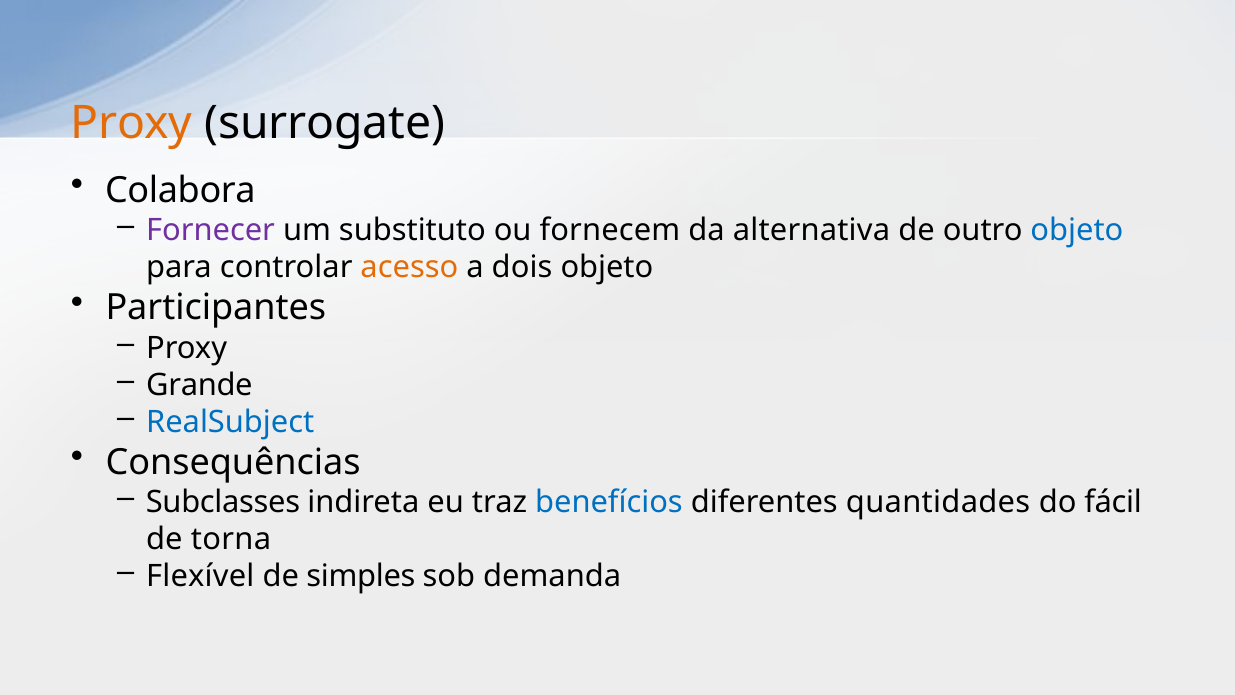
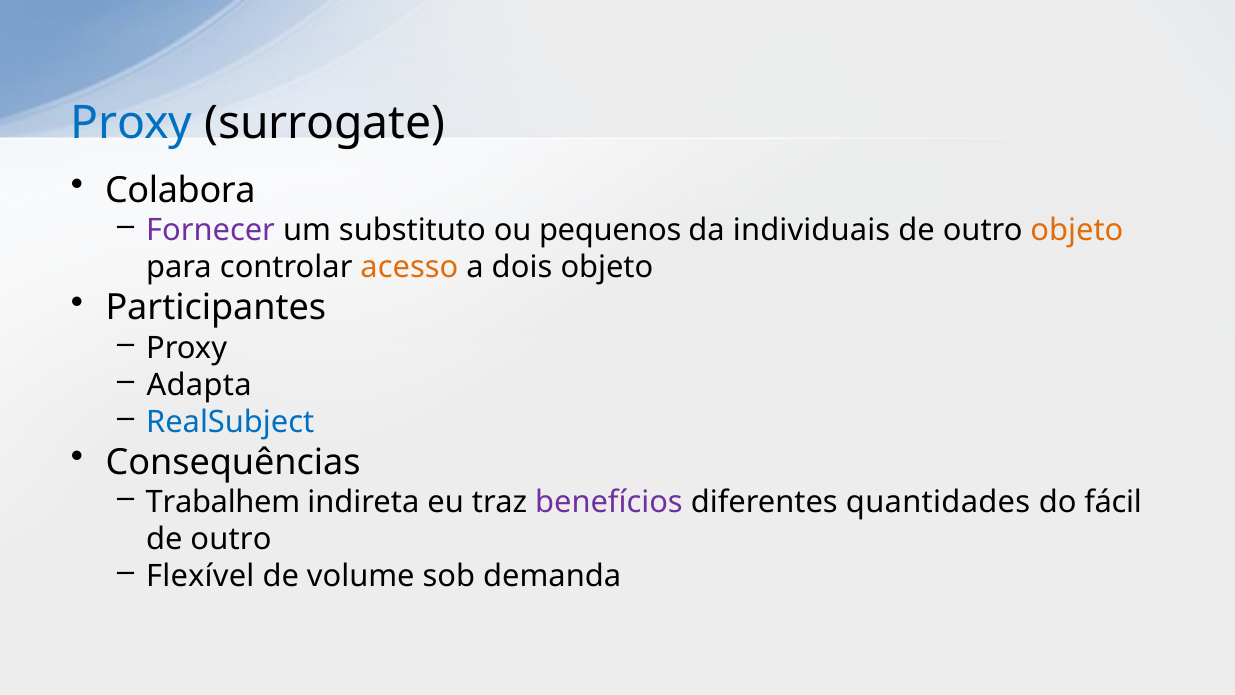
Proxy at (132, 123) colour: orange -> blue
fornecem: fornecem -> pequenos
alternativa: alternativa -> individuais
objeto at (1077, 231) colour: blue -> orange
Grande: Grande -> Adapta
Subclasses: Subclasses -> Trabalhem
benefícios colour: blue -> purple
torna at (231, 539): torna -> outro
simples: simples -> volume
